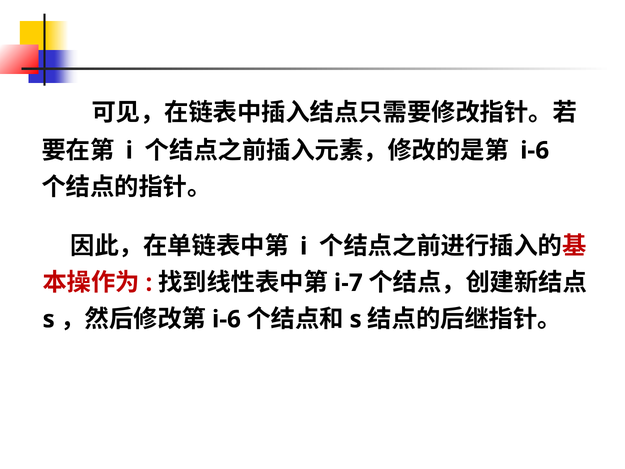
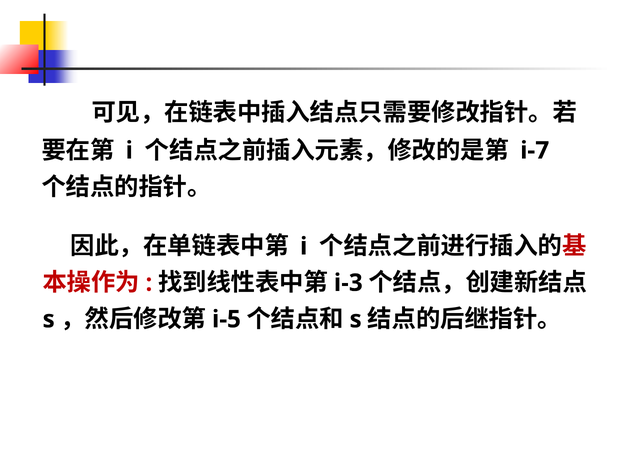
i-6 at (535, 150): i-6 -> i-7
i-7: i-7 -> i-3
i-6 at (226, 319): i-6 -> i-5
